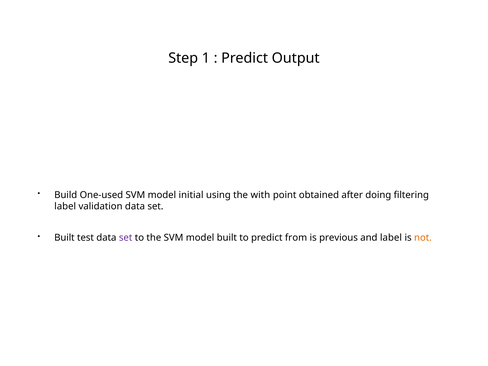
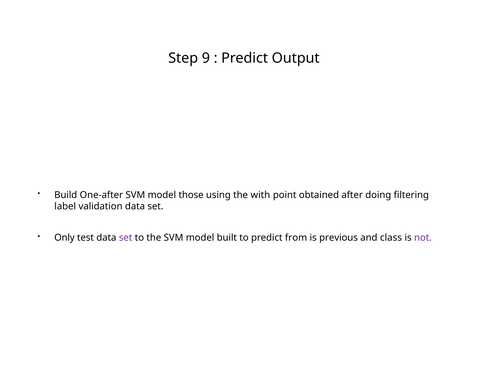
1: 1 -> 9
One-used: One-used -> One-after
initial: initial -> those
Built at (64, 238): Built -> Only
and label: label -> class
not colour: orange -> purple
